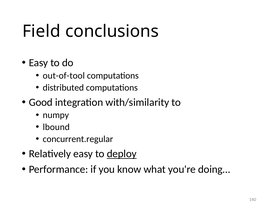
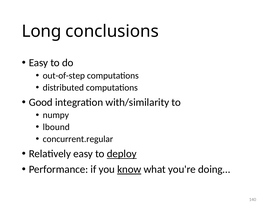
Field: Field -> Long
out-of-tool: out-of-tool -> out-of-step
know underline: none -> present
